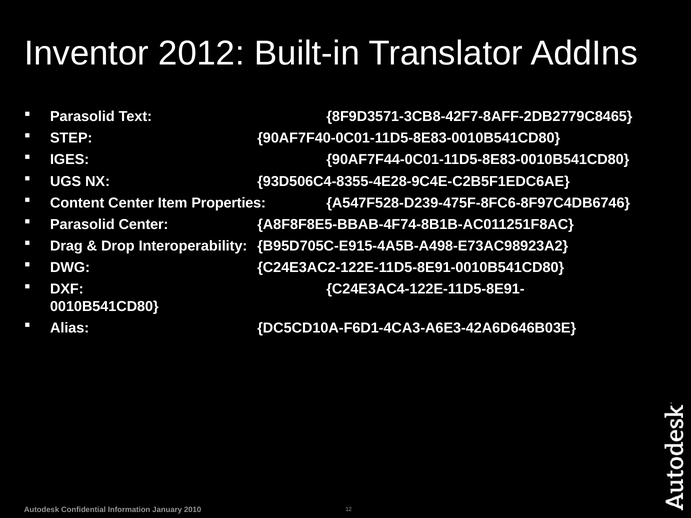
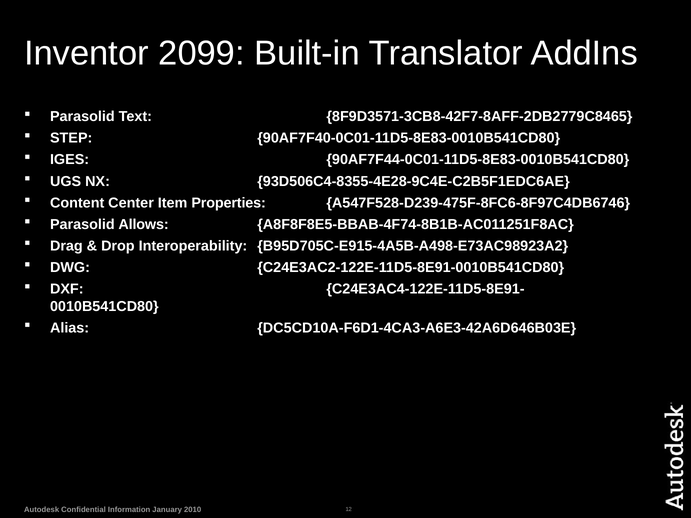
2012: 2012 -> 2099
Parasolid Center: Center -> Allows
